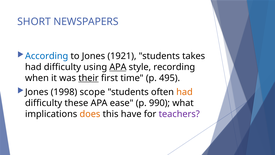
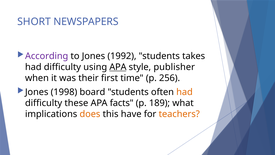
According colour: blue -> purple
1921: 1921 -> 1992
recording: recording -> publisher
their underline: present -> none
495: 495 -> 256
scope: scope -> board
ease: ease -> facts
990: 990 -> 189
teachers colour: purple -> orange
